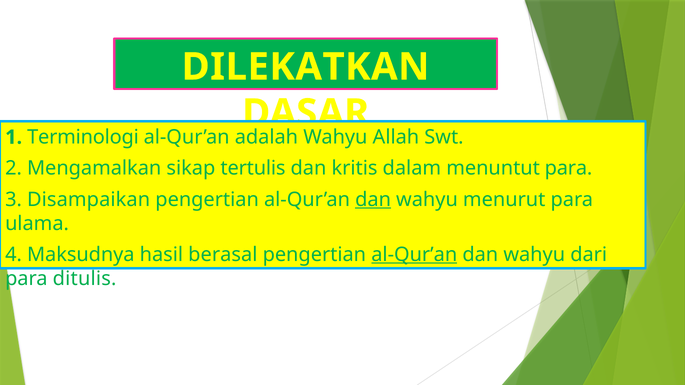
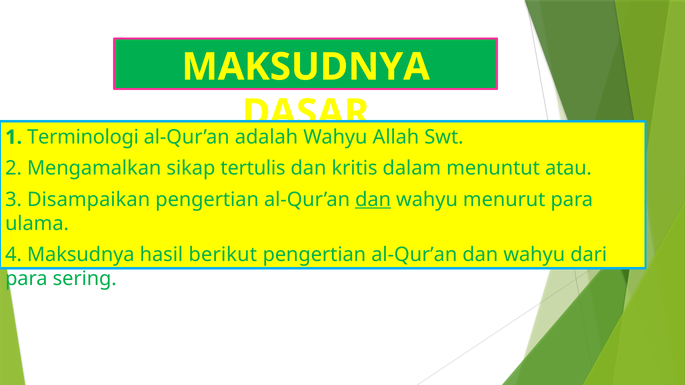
DILEKATKAN at (305, 67): DILEKATKAN -> MAKSUDNYA
menuntut para: para -> atau
berasal: berasal -> berikut
al-Qur’an at (414, 255) underline: present -> none
ditulis: ditulis -> sering
